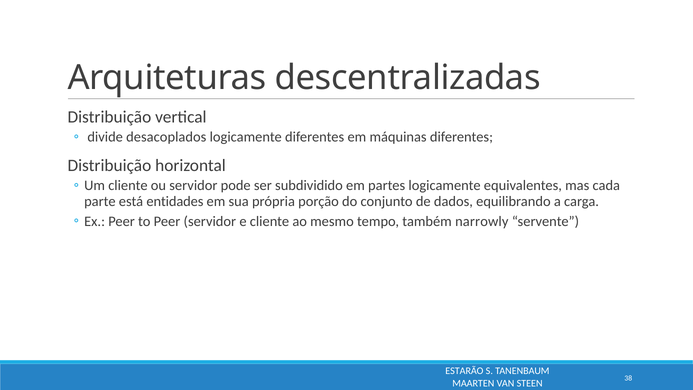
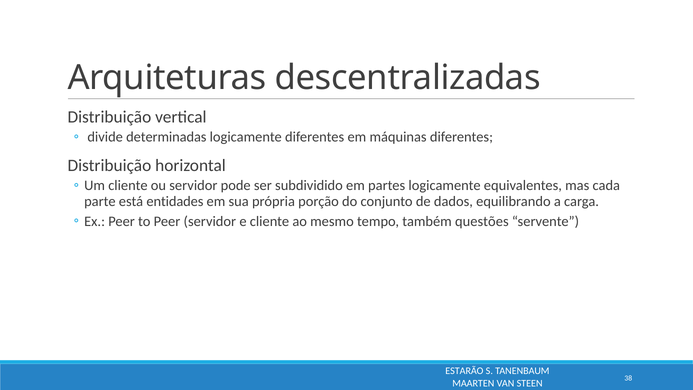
desacoplados: desacoplados -> determinadas
narrowly: narrowly -> questões
